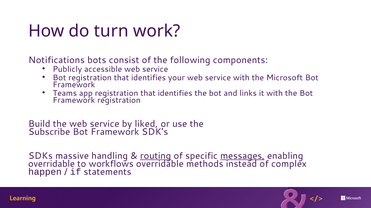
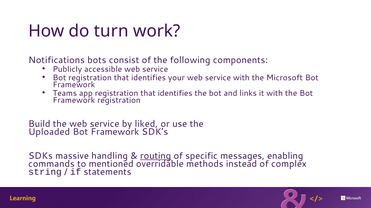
Subscribe: Subscribe -> Uploaded
messages underline: present -> none
overridable at (52, 164): overridable -> commands
workflows: workflows -> mentioned
happen: happen -> string
